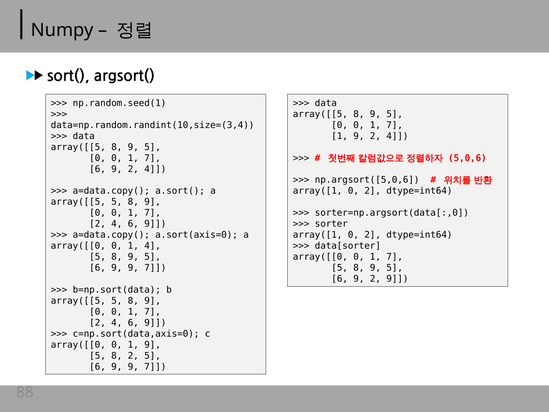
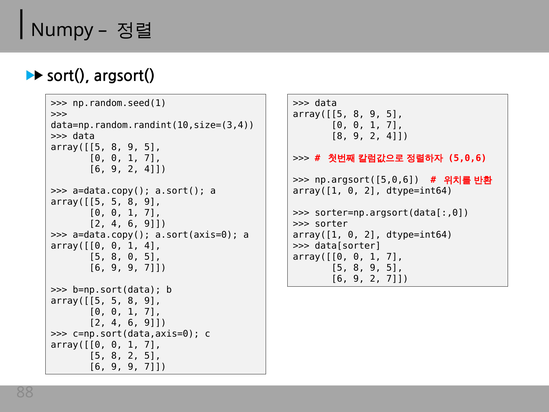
1 at (340, 136): 1 -> 8
9 at (133, 257): 9 -> 0
2 9: 9 -> 7
9 at (153, 345): 9 -> 7
